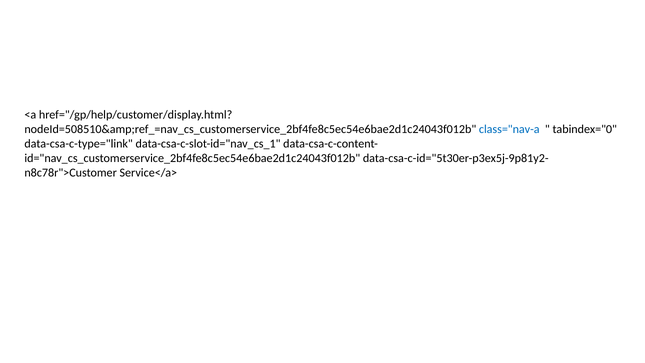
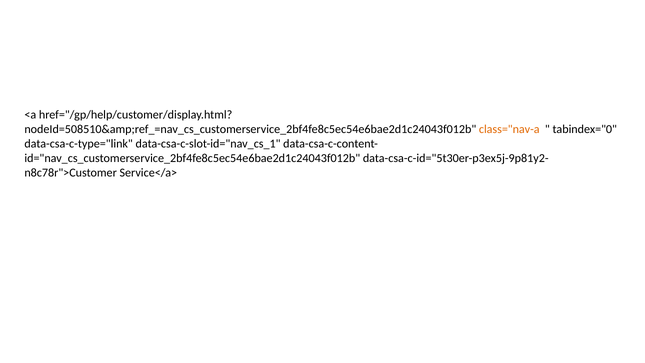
class="nav-a colour: blue -> orange
